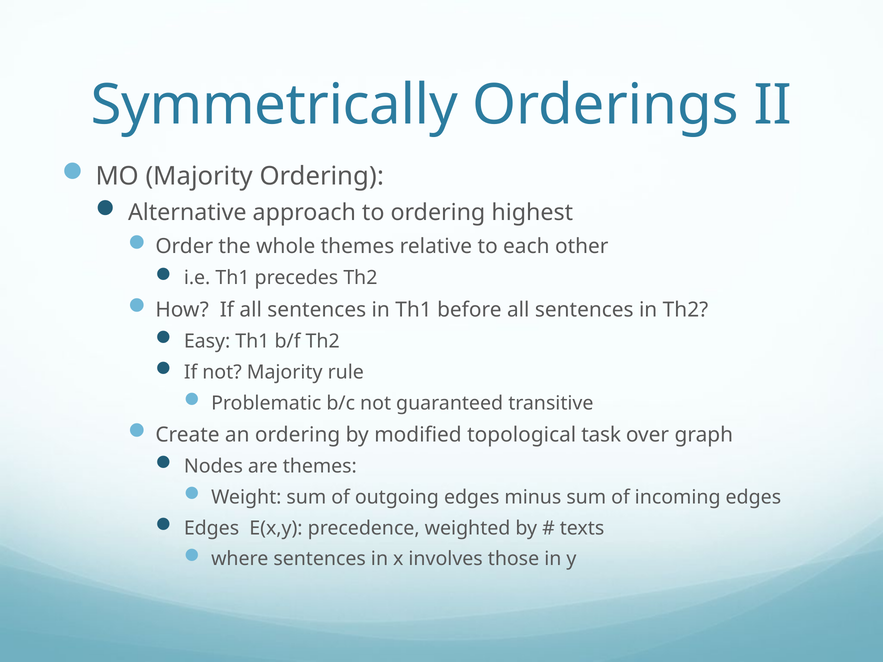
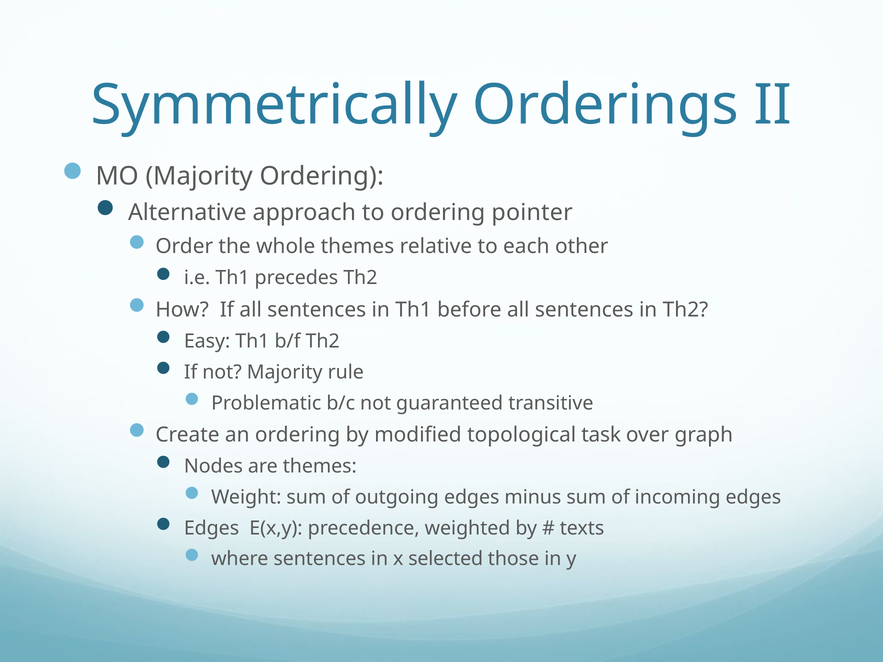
highest: highest -> pointer
involves: involves -> selected
